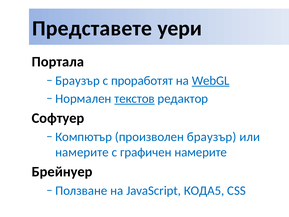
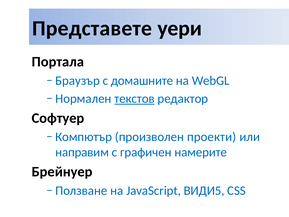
проработят: проработят -> домашните
WebGL underline: present -> none
произволен браузър: браузър -> проекти
намерите at (82, 152): намерите -> направим
КОДА5: КОДА5 -> ВИДИ5
